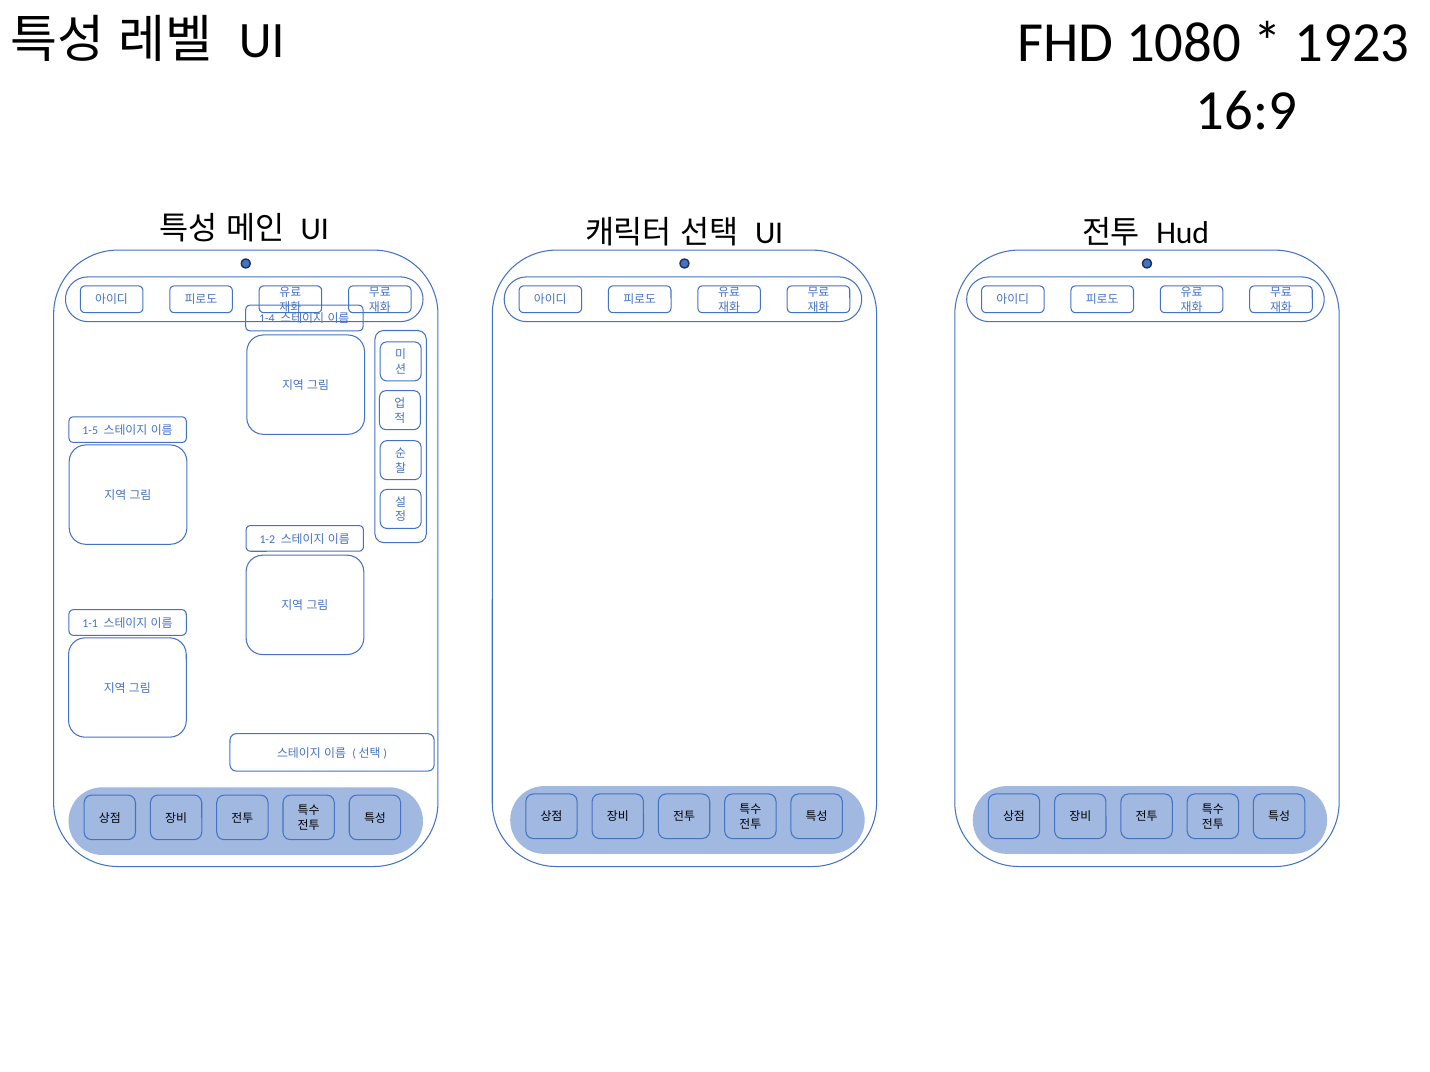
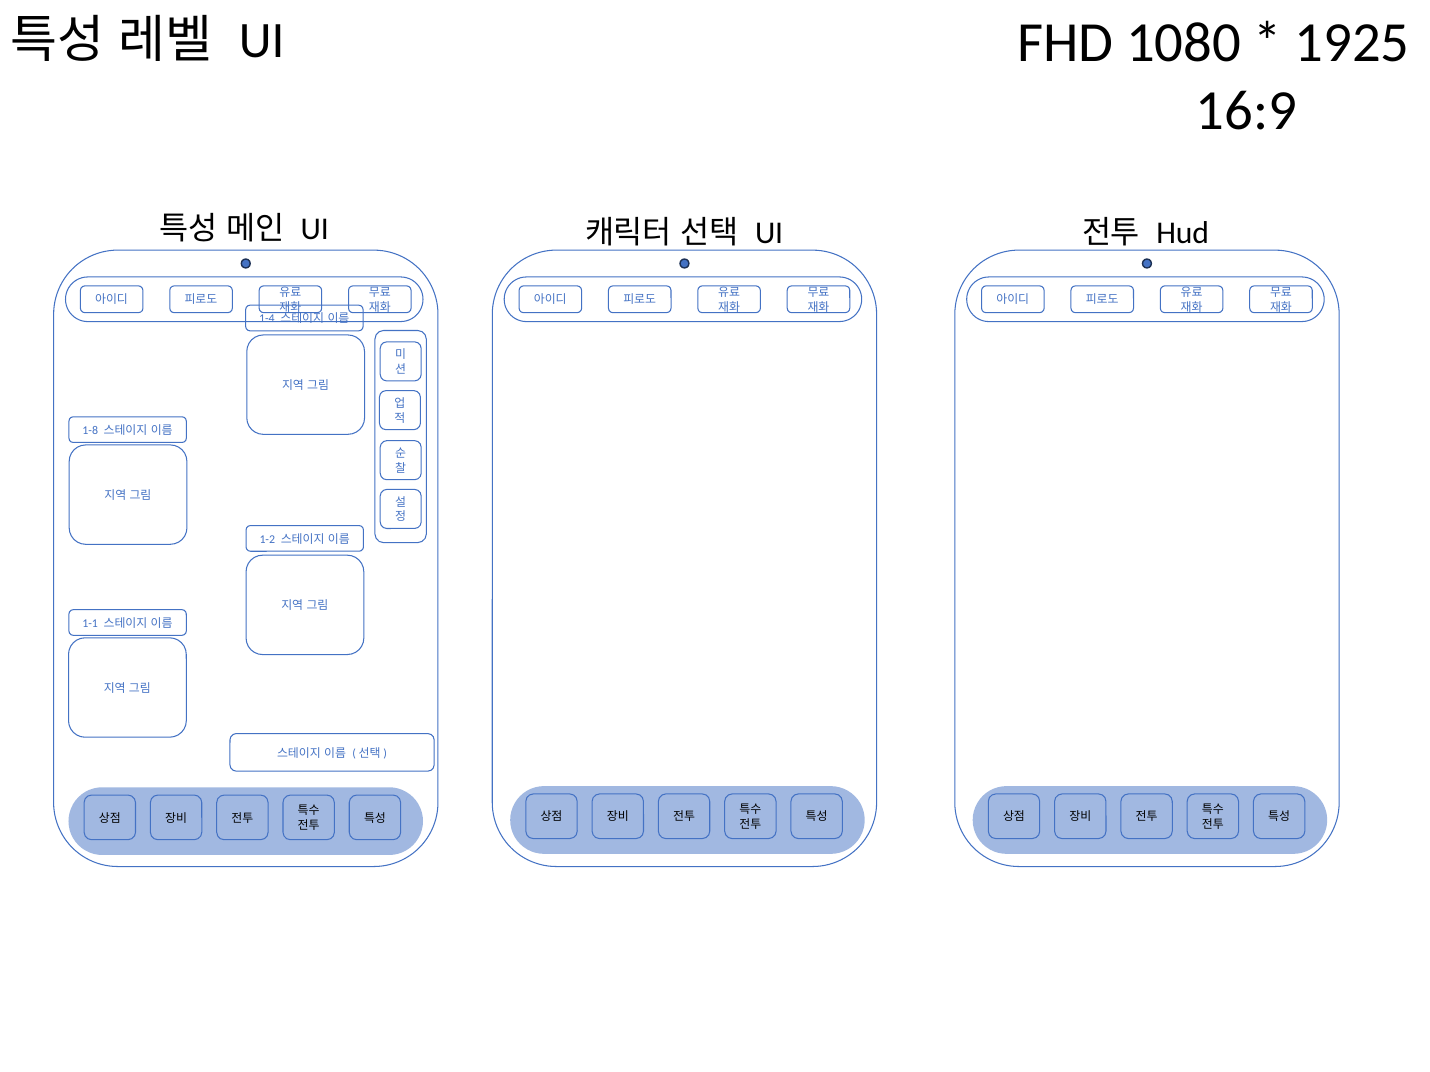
1923: 1923 -> 1925
1-5: 1-5 -> 1-8
